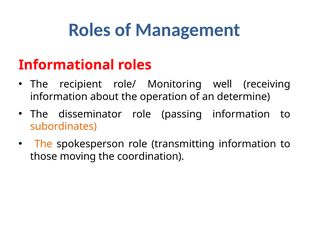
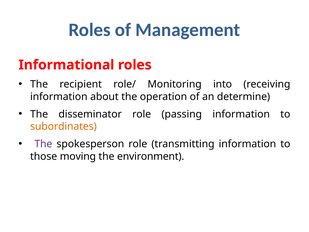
well: well -> into
The at (43, 144) colour: orange -> purple
coordination: coordination -> environment
